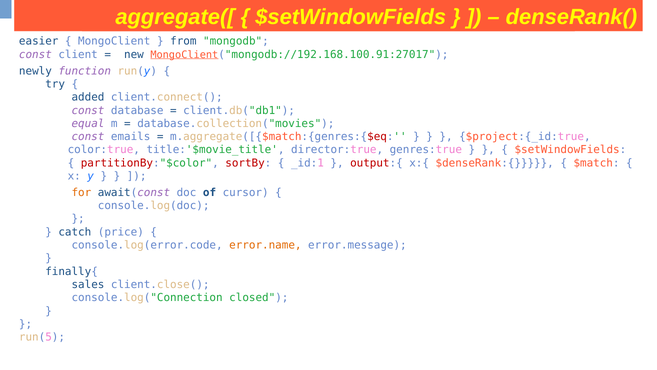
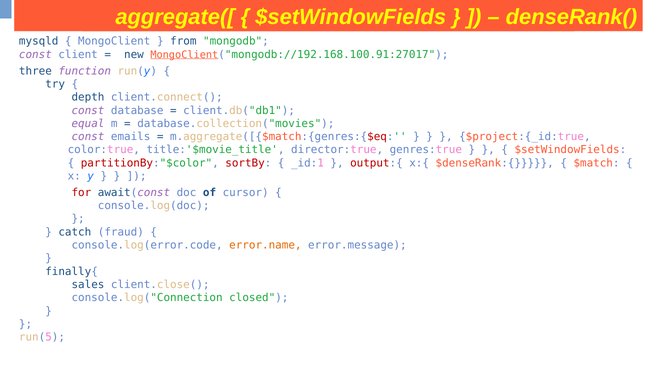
easier: easier -> mysqld
newly: newly -> three
added: added -> depth
for colour: orange -> red
price: price -> fraud
